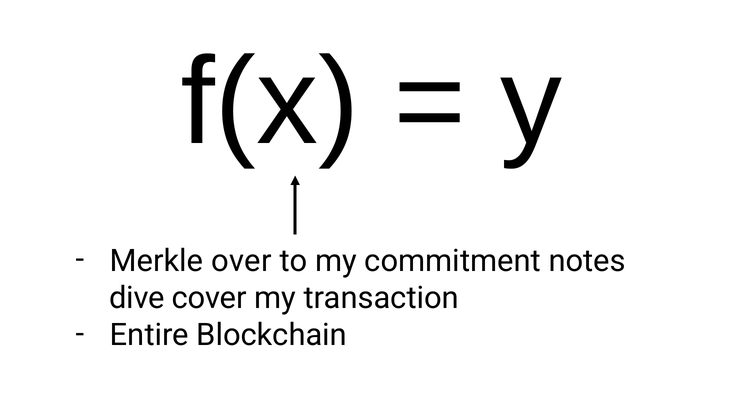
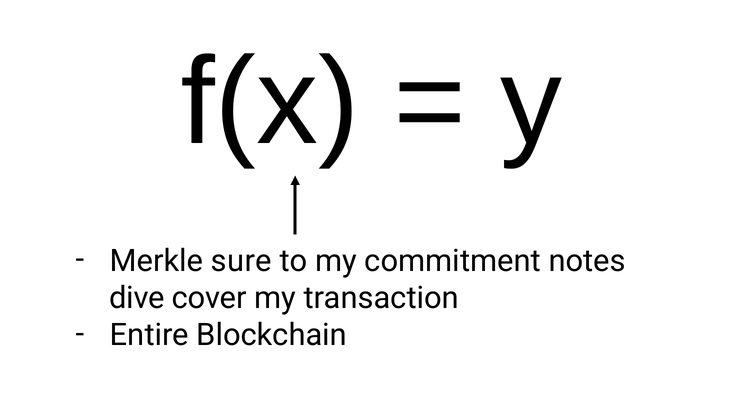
over: over -> sure
